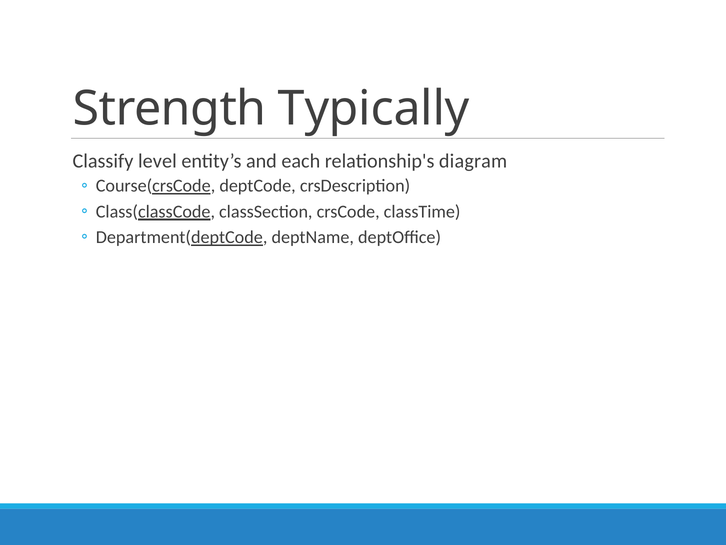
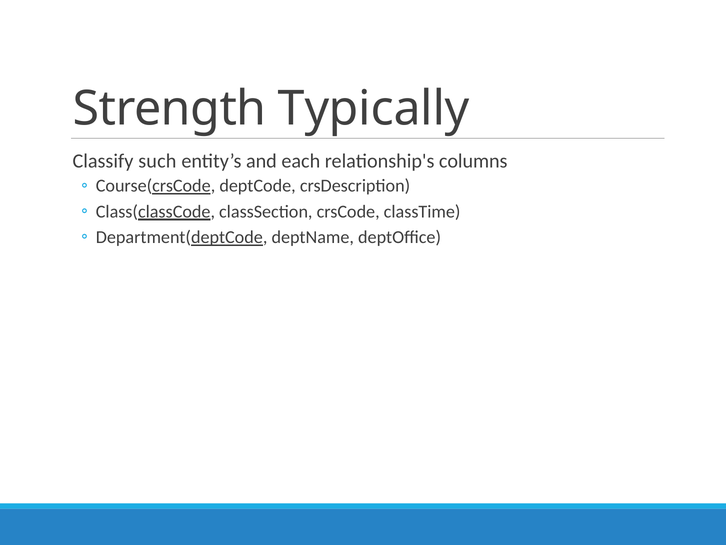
level: level -> such
diagram: diagram -> columns
